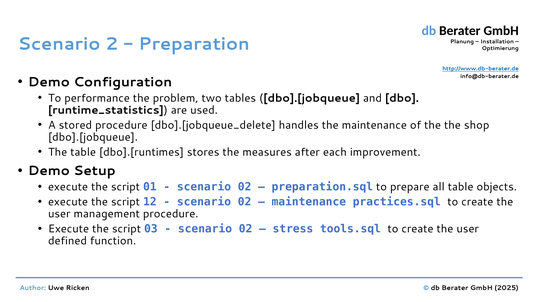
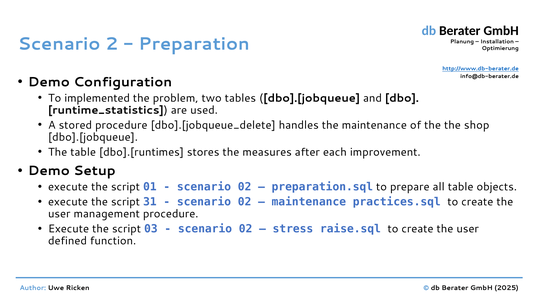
performance: performance -> implemented
12: 12 -> 31
tools.sql: tools.sql -> raise.sql
